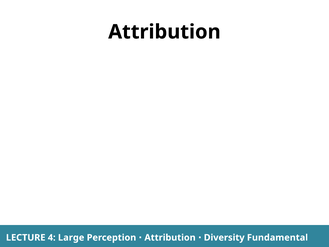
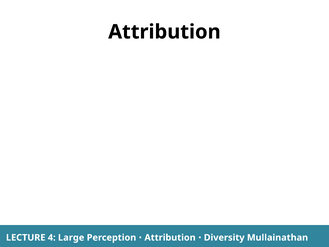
Fundamental: Fundamental -> Mullainathan
